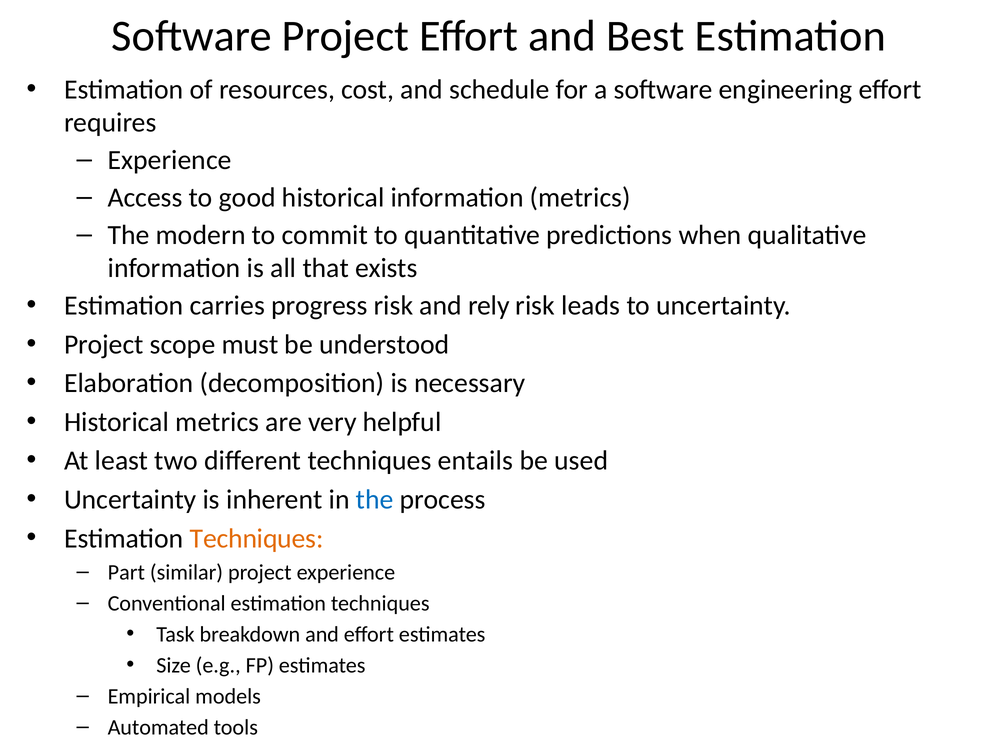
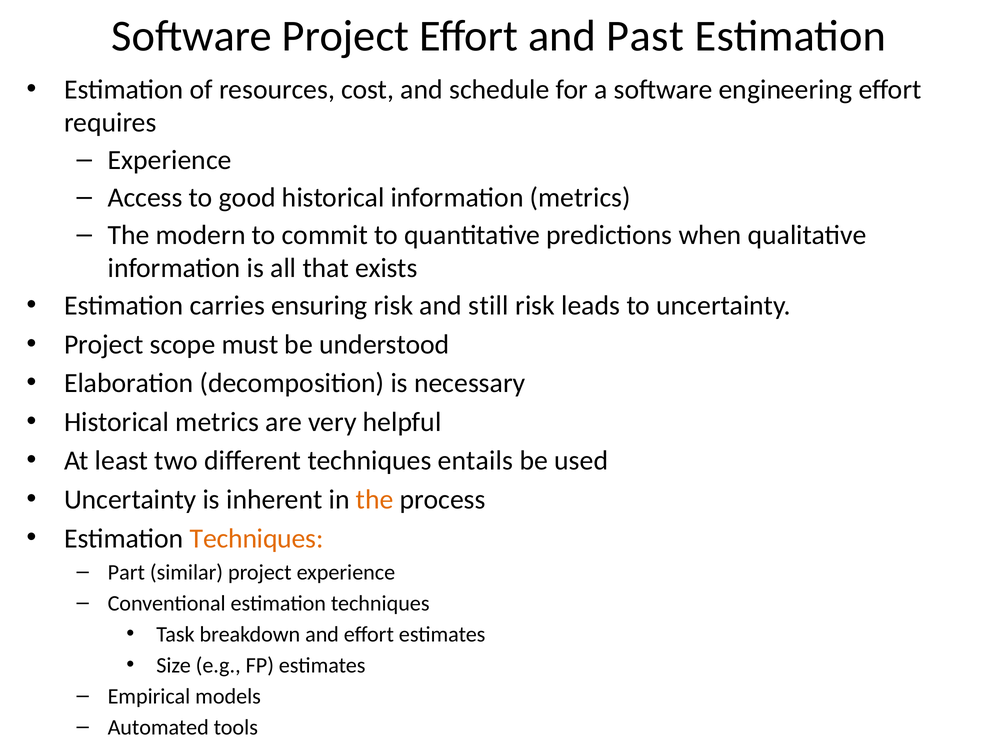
Best: Best -> Past
progress: progress -> ensuring
rely: rely -> still
the at (375, 500) colour: blue -> orange
